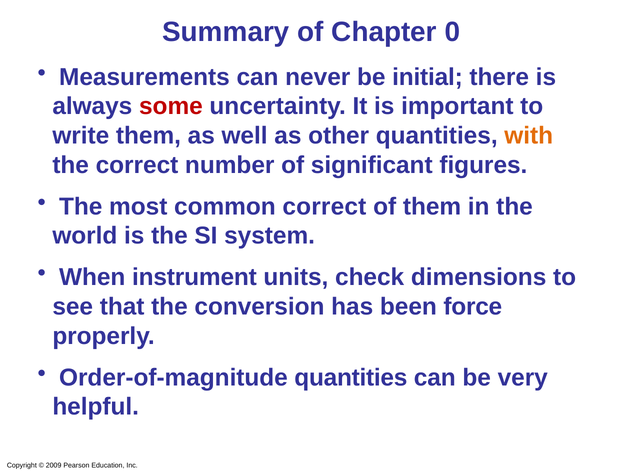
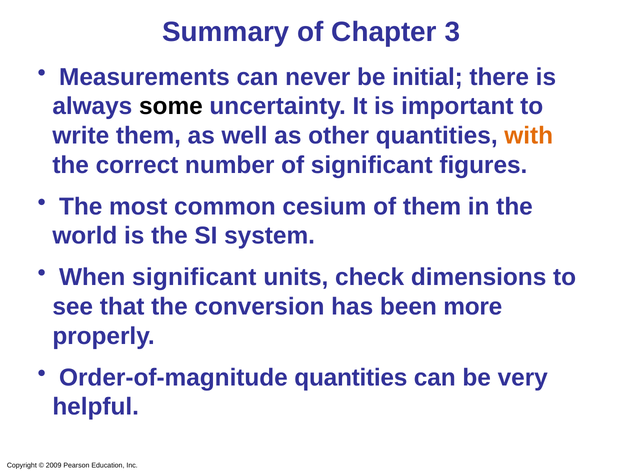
0: 0 -> 3
some colour: red -> black
common correct: correct -> cesium
When instrument: instrument -> significant
force: force -> more
